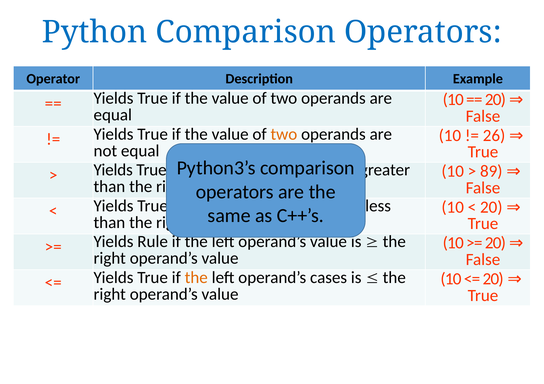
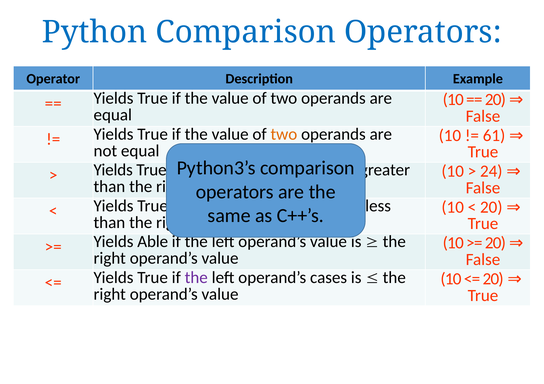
26: 26 -> 61
89: 89 -> 24
Rule: Rule -> Able
the at (196, 277) colour: orange -> purple
